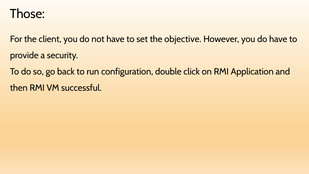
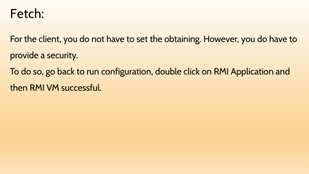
Those: Those -> Fetch
objective: objective -> obtaining
